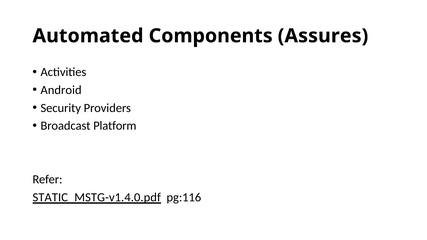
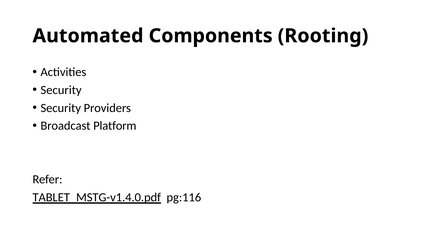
Assures: Assures -> Rooting
Android at (61, 90): Android -> Security
STATIC_MSTG-v1.4.0.pdf: STATIC_MSTG-v1.4.0.pdf -> TABLET_MSTG-v1.4.0.pdf
